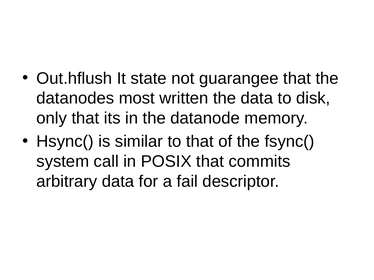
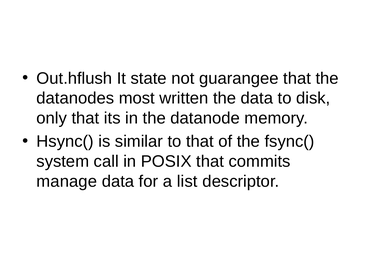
arbitrary: arbitrary -> manage
fail: fail -> list
